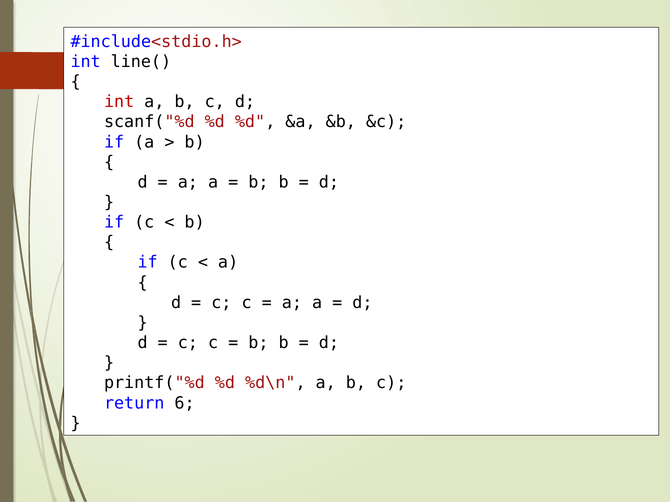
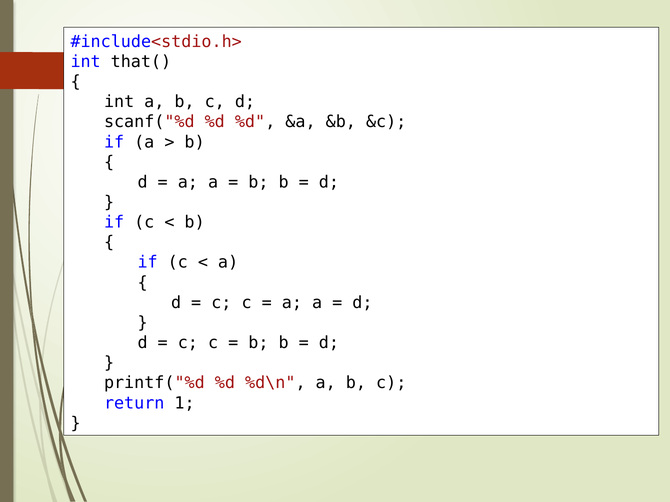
line(: line( -> that(
int at (119, 102) colour: red -> black
6: 6 -> 1
